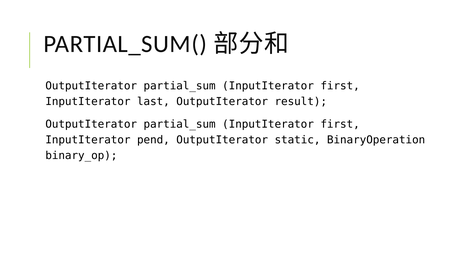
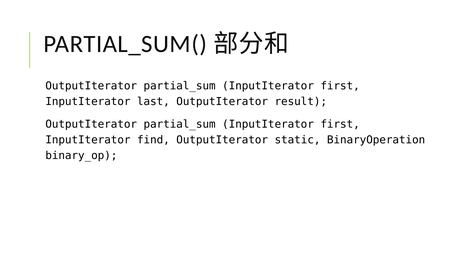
pend: pend -> find
